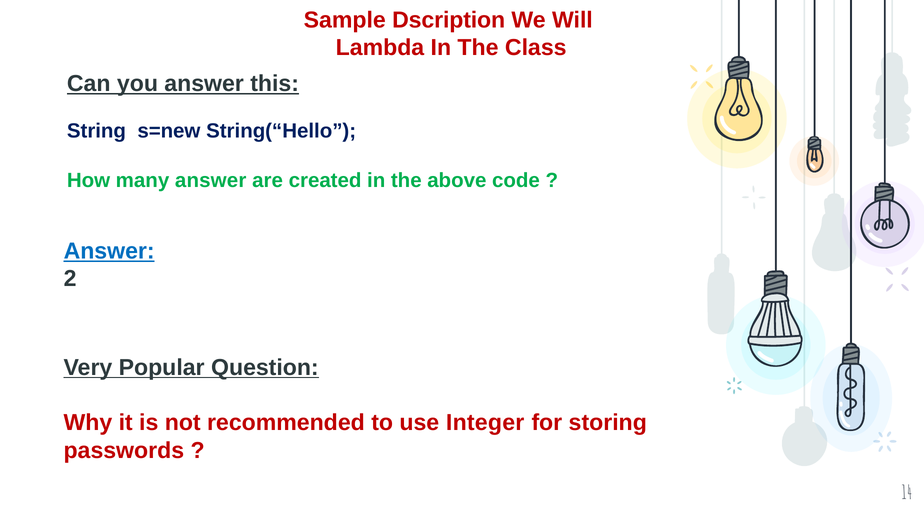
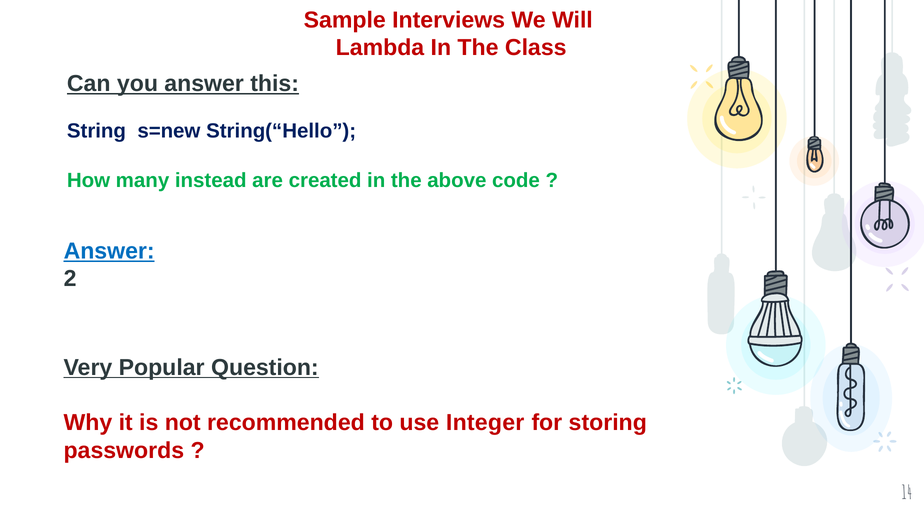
Dscription: Dscription -> Interviews
many answer: answer -> instead
